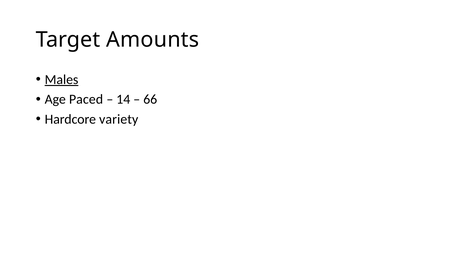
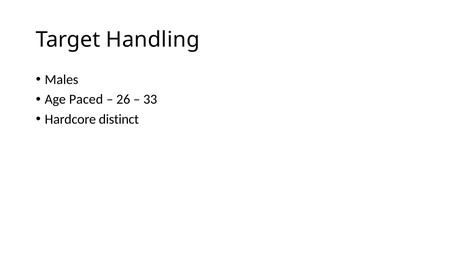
Amounts: Amounts -> Handling
Males underline: present -> none
14: 14 -> 26
66: 66 -> 33
variety: variety -> distinct
